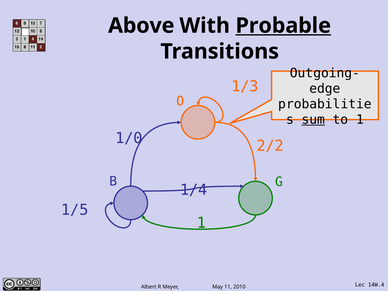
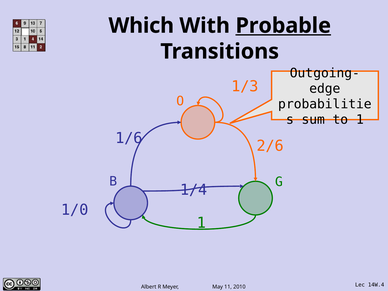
Above: Above -> Which
sum underline: present -> none
1/0: 1/0 -> 1/6
2/2: 2/2 -> 2/6
1/5: 1/5 -> 1/0
